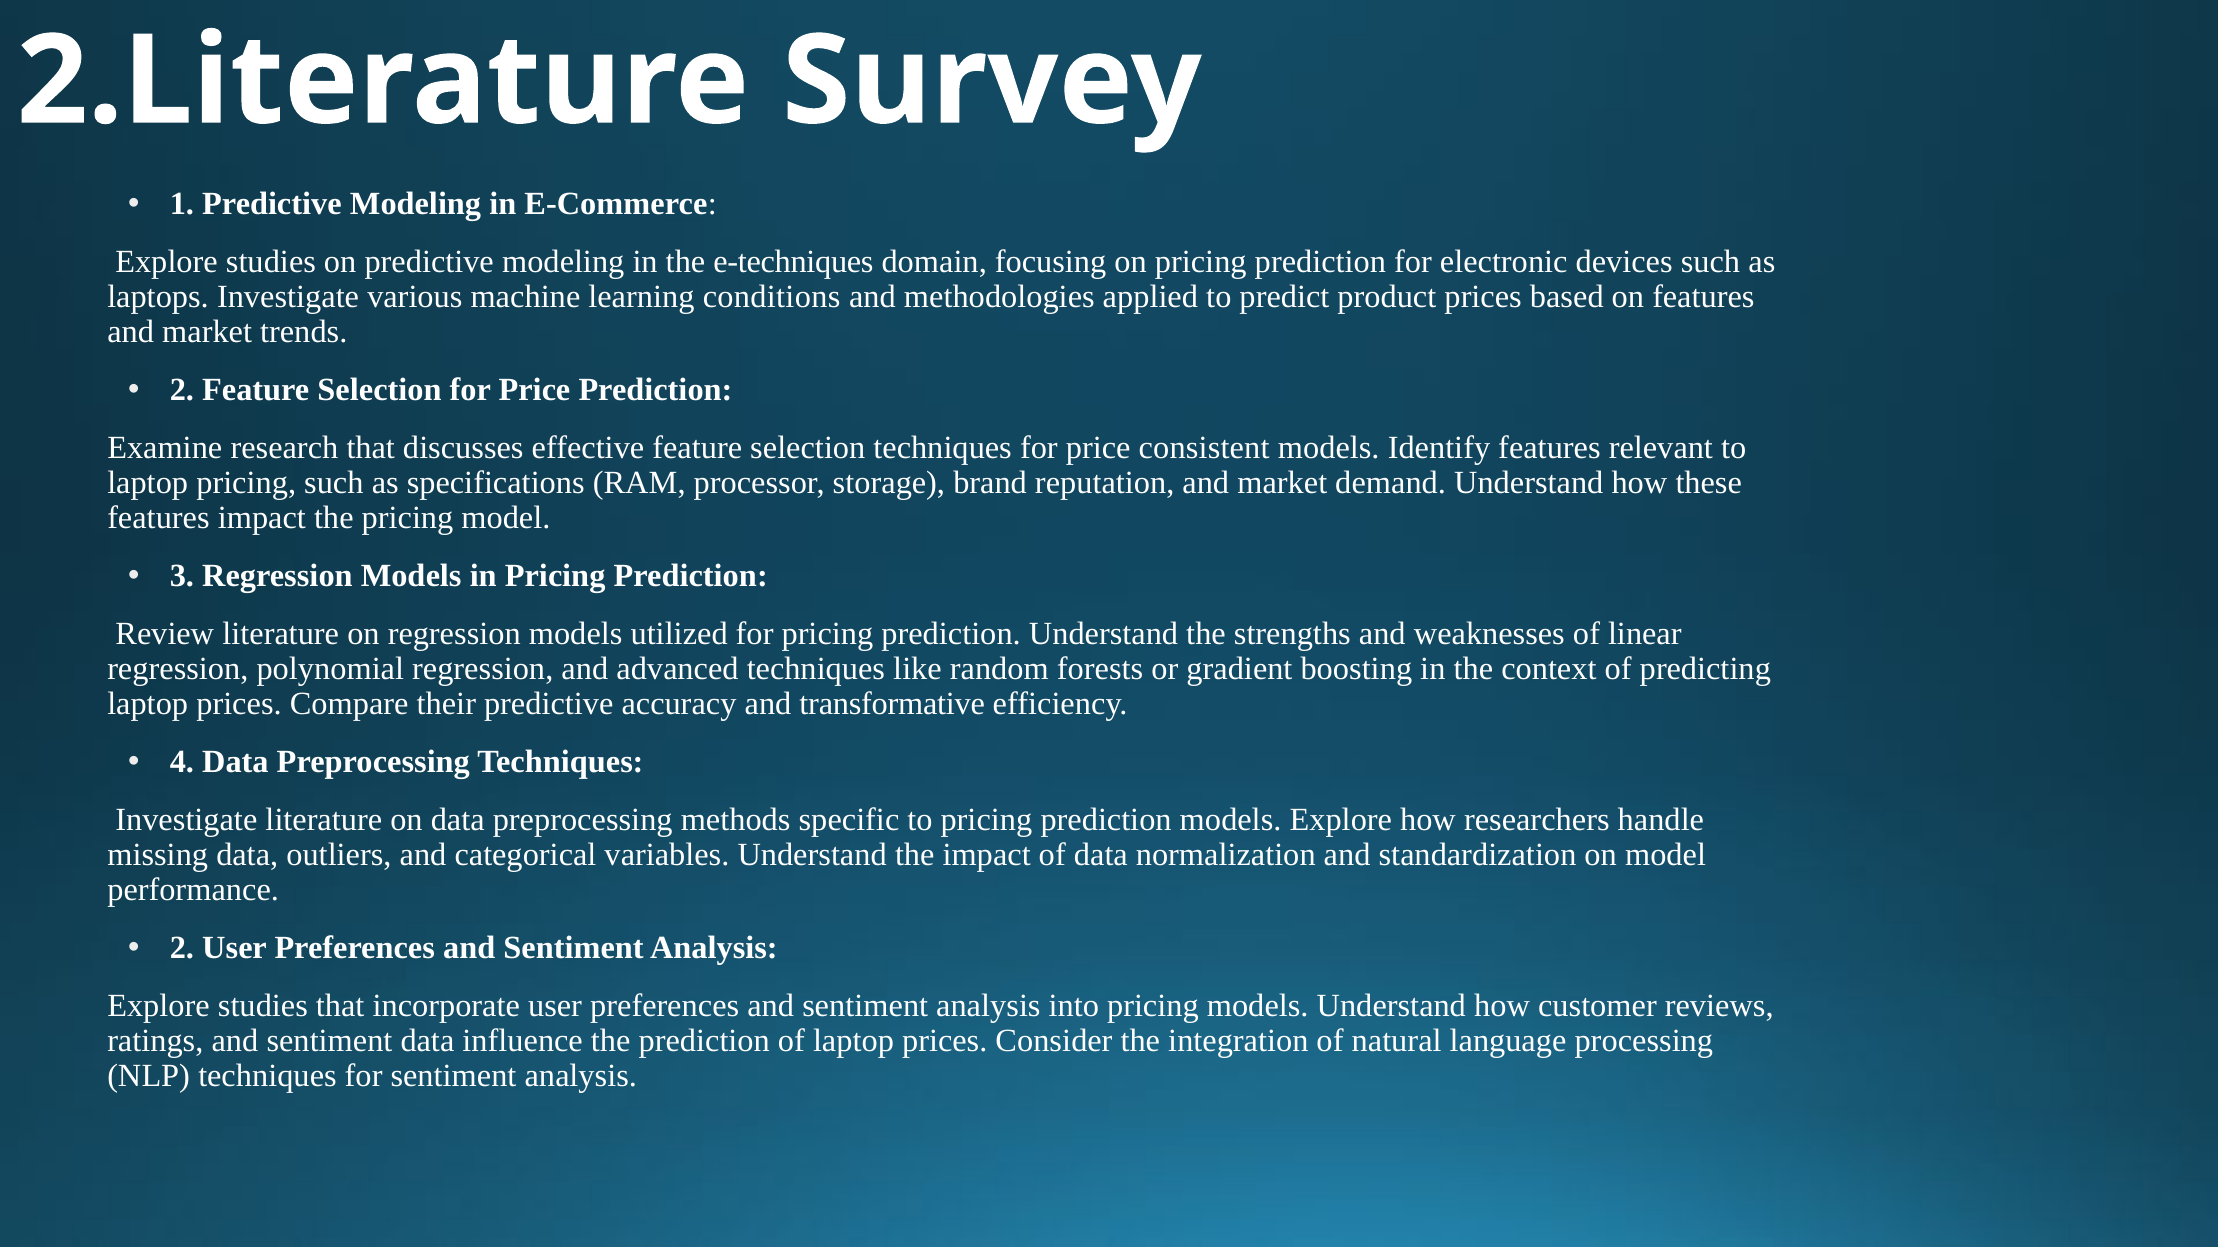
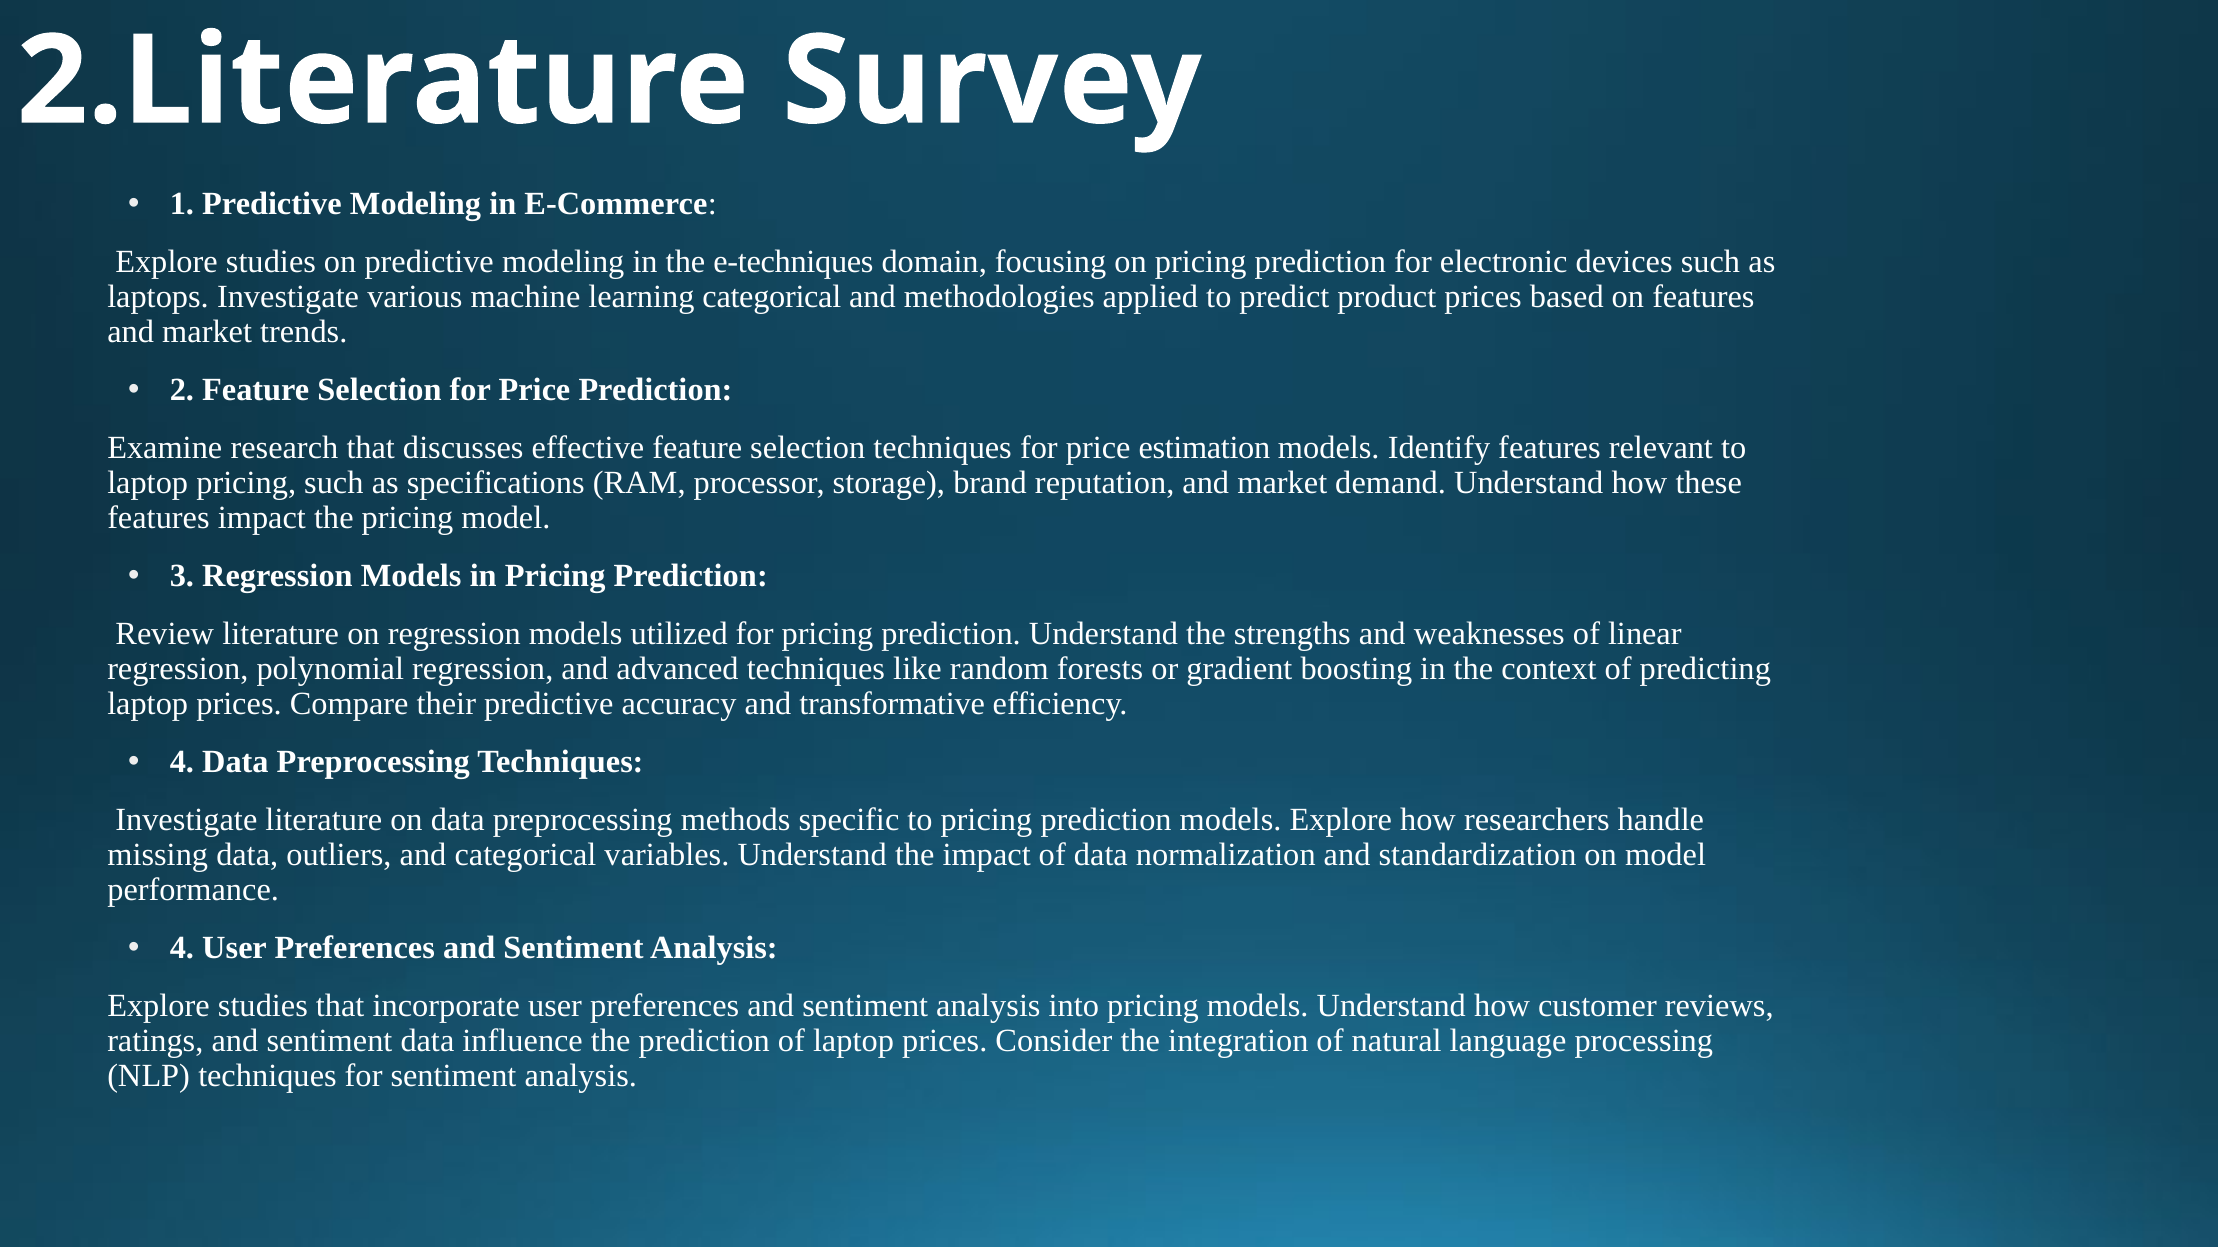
learning conditions: conditions -> categorical
consistent: consistent -> estimation
2 at (182, 948): 2 -> 4
